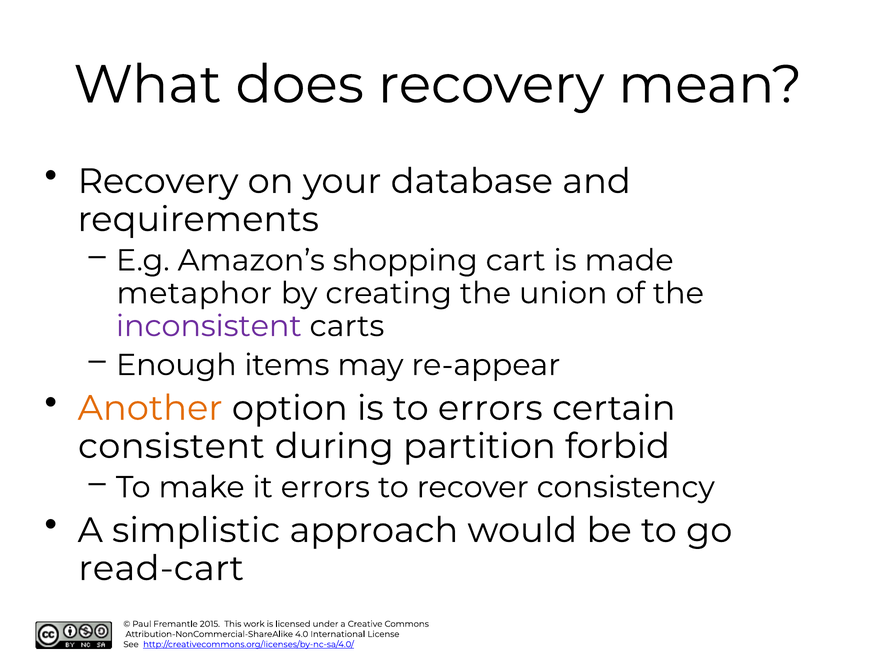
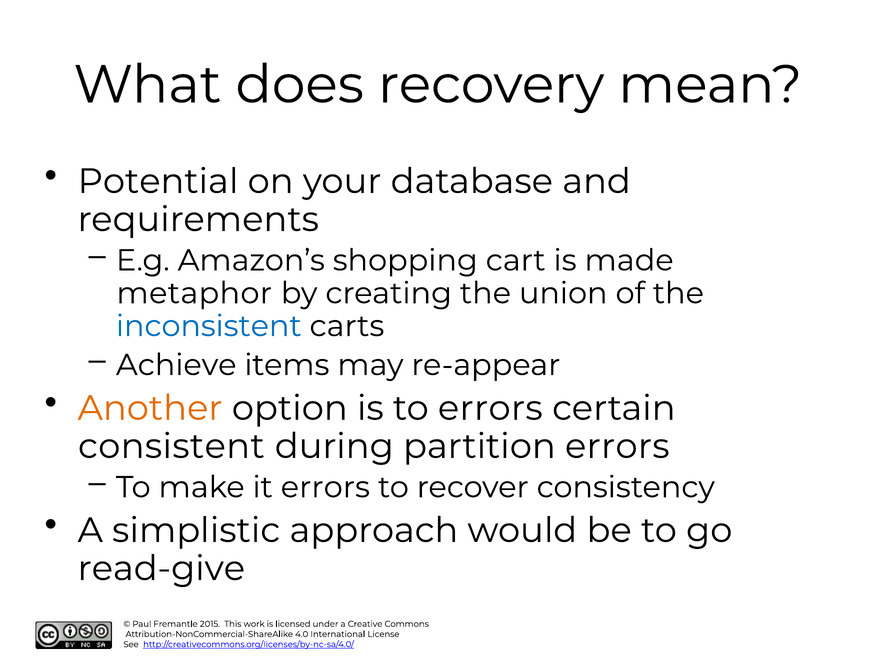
Recovery at (158, 181): Recovery -> Potential
inconsistent colour: purple -> blue
Enough: Enough -> Achieve
partition forbid: forbid -> errors
read-cart: read-cart -> read-give
